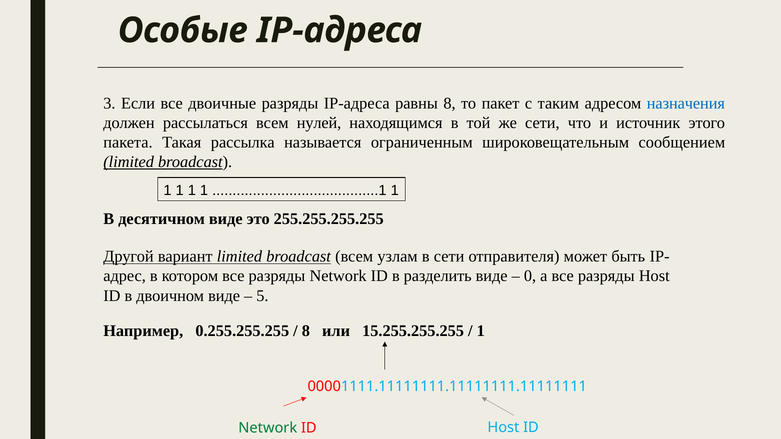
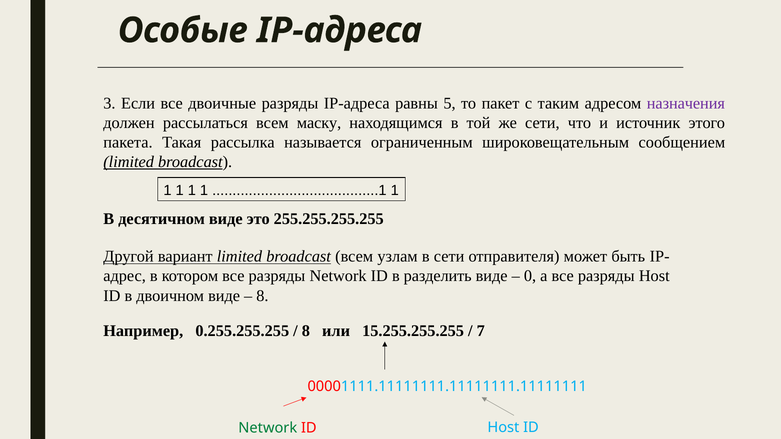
равны 8: 8 -> 5
назначения colour: blue -> purple
нулей: нулей -> маску
5 at (262, 296): 5 -> 8
1 at (481, 331): 1 -> 7
